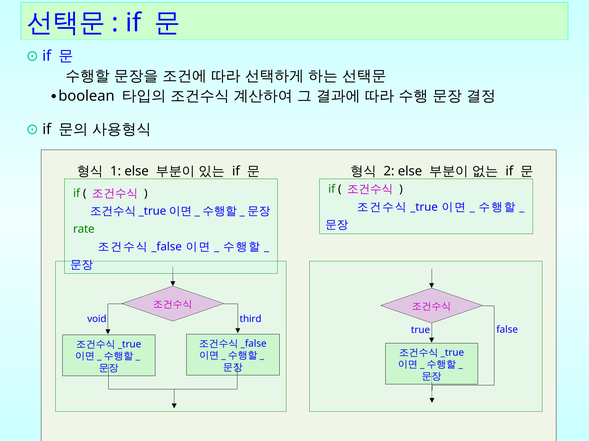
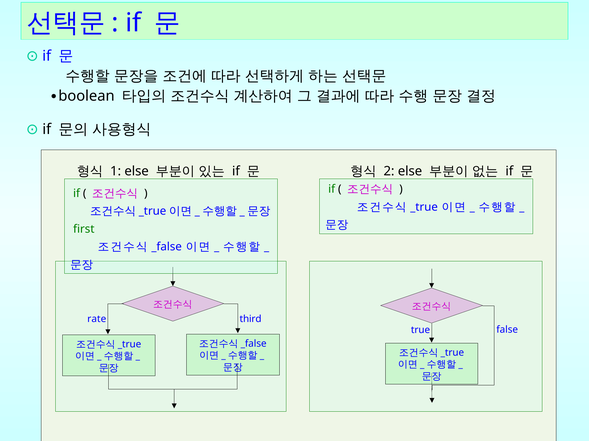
rate: rate -> first
void: void -> rate
